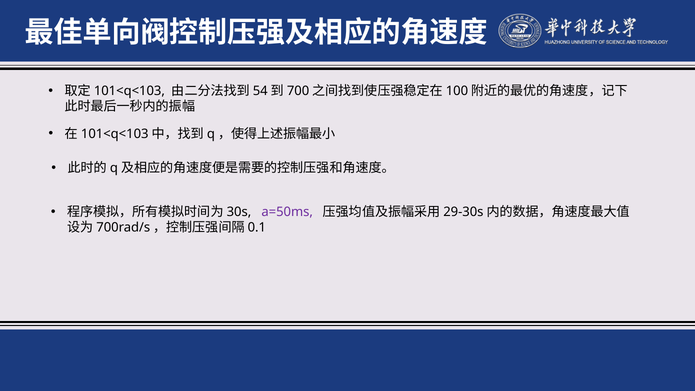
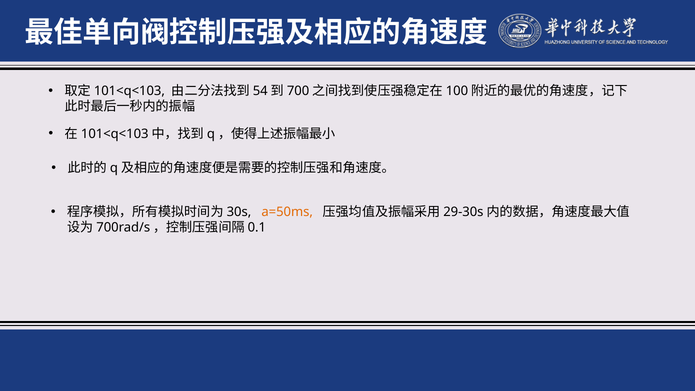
a=50ms colour: purple -> orange
